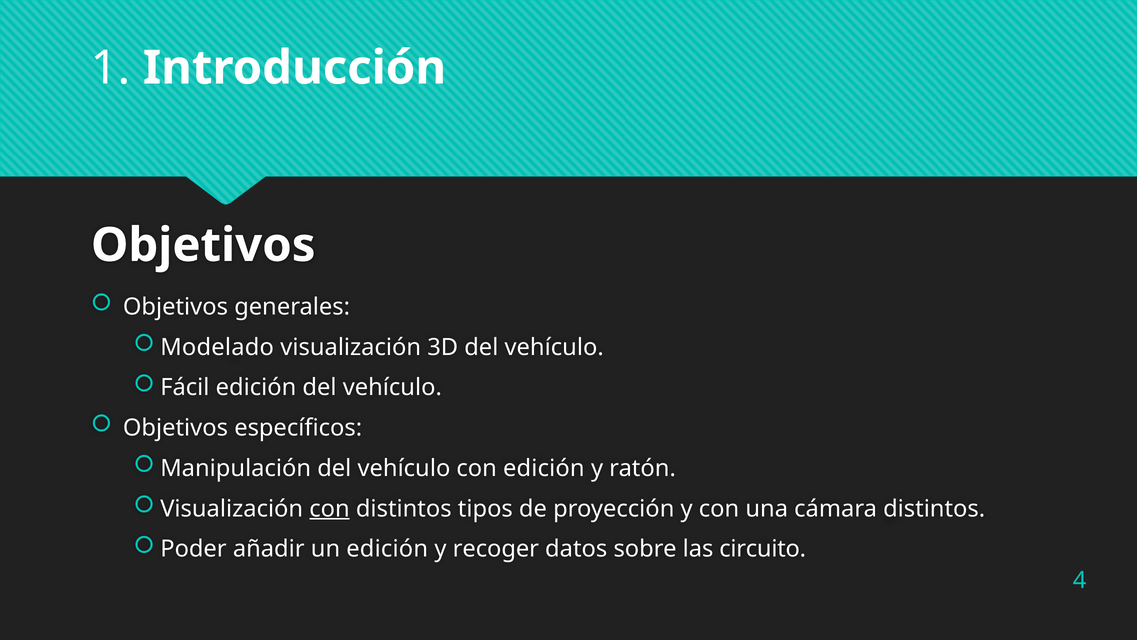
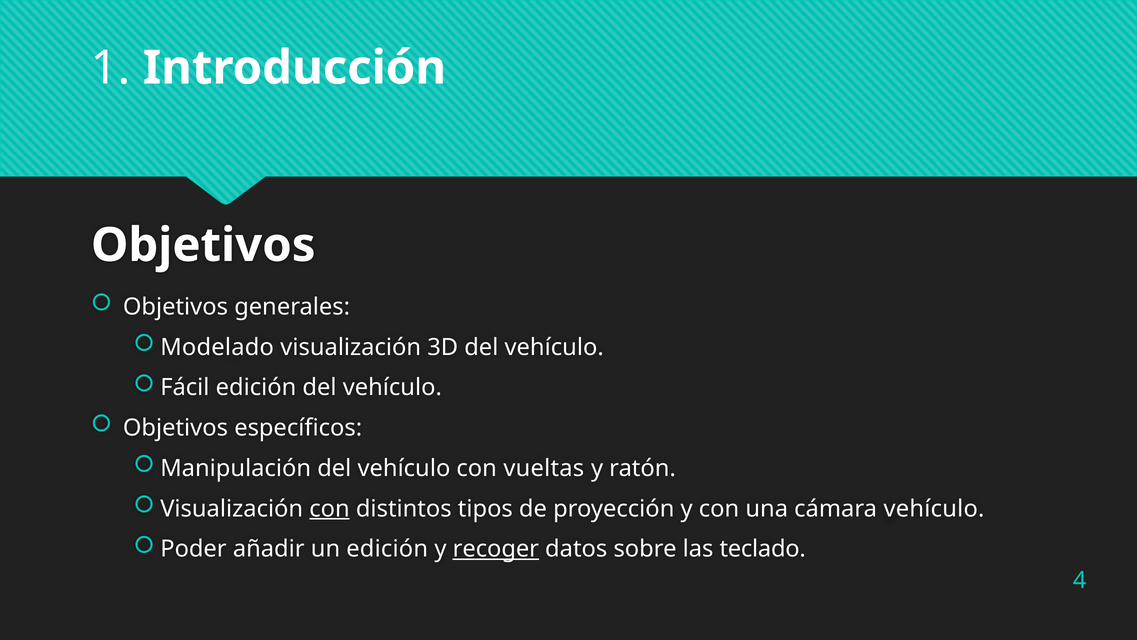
con edición: edición -> vueltas
cámara distintos: distintos -> vehículo
recoger underline: none -> present
circuito: circuito -> teclado
